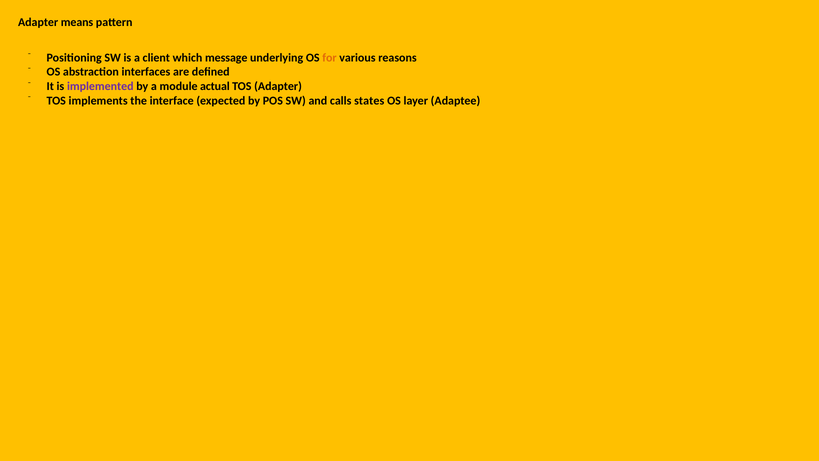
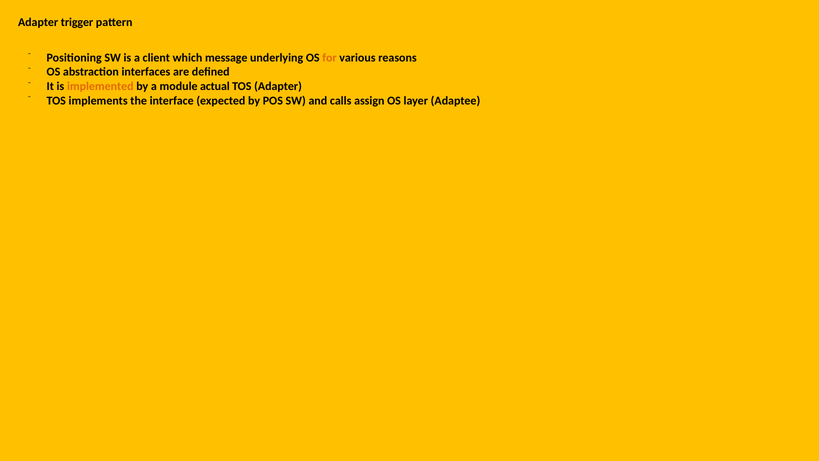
means: means -> trigger
implemented colour: purple -> orange
states: states -> assign
